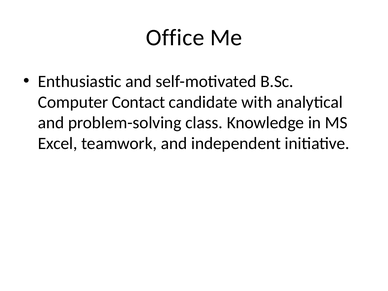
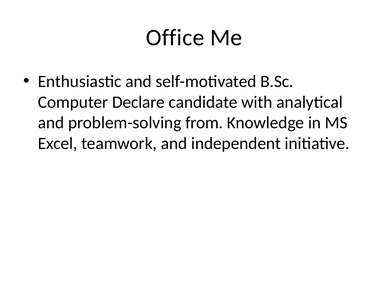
Contact: Contact -> Declare
class: class -> from
